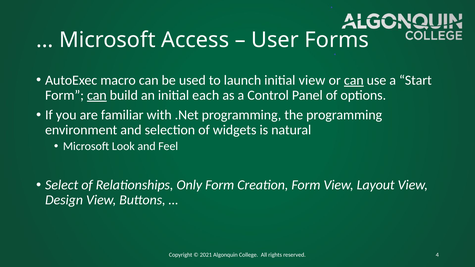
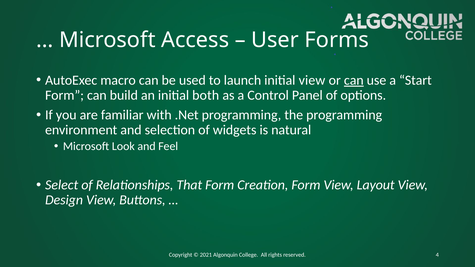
can at (97, 95) underline: present -> none
each: each -> both
Only: Only -> That
